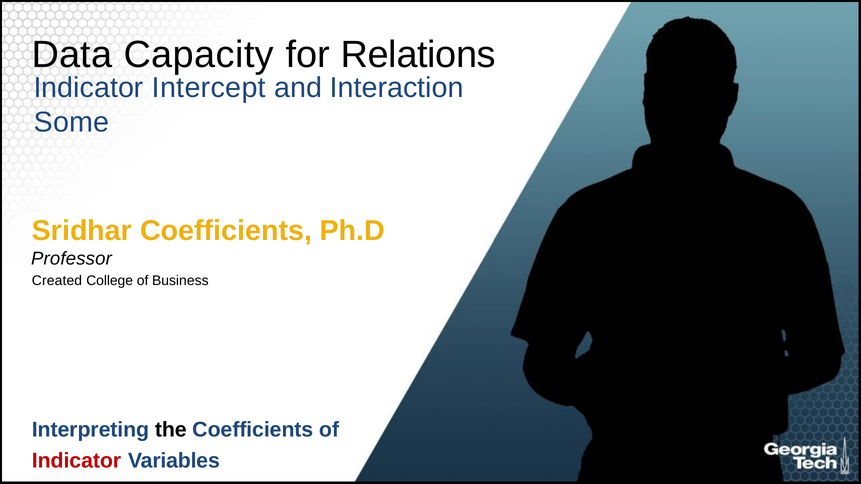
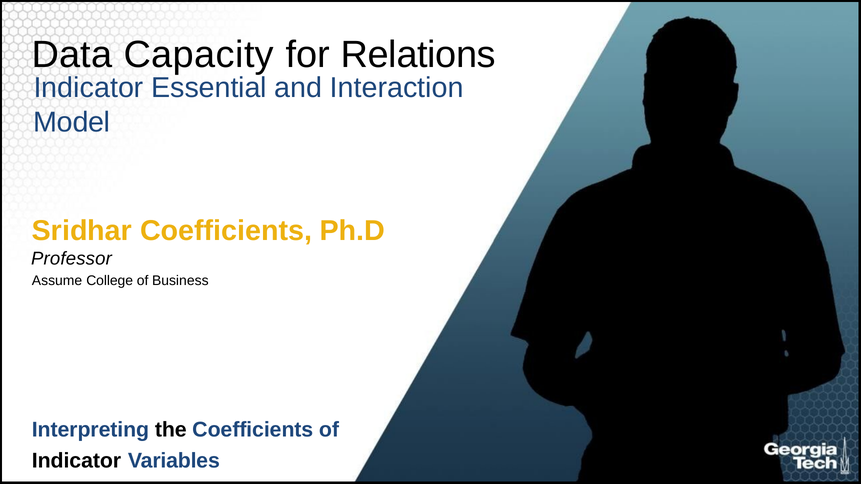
Intercept: Intercept -> Essential
Some: Some -> Model
Created: Created -> Assume
Indicator at (76, 461) colour: red -> black
